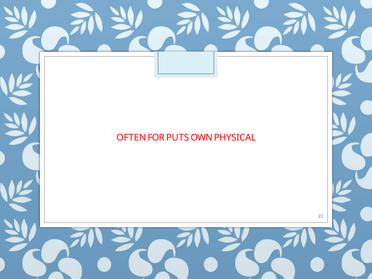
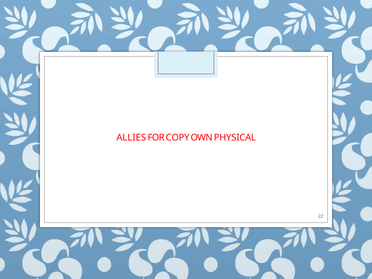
OFTEN: OFTEN -> ALLIES
PUTS: PUTS -> COPY
